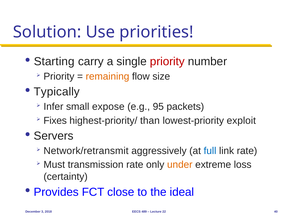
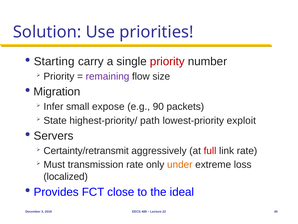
remaining colour: orange -> purple
Typically: Typically -> Migration
95: 95 -> 90
Fixes: Fixes -> State
than: than -> path
Network/retransmit: Network/retransmit -> Certainty/retransmit
full colour: blue -> red
certainty: certainty -> localized
